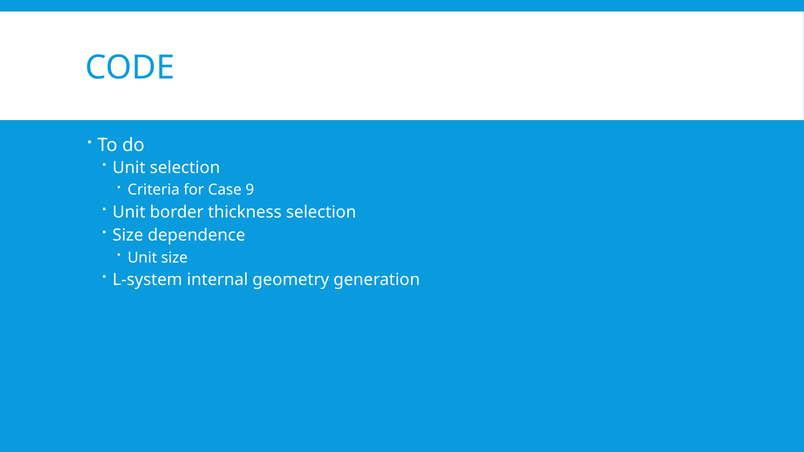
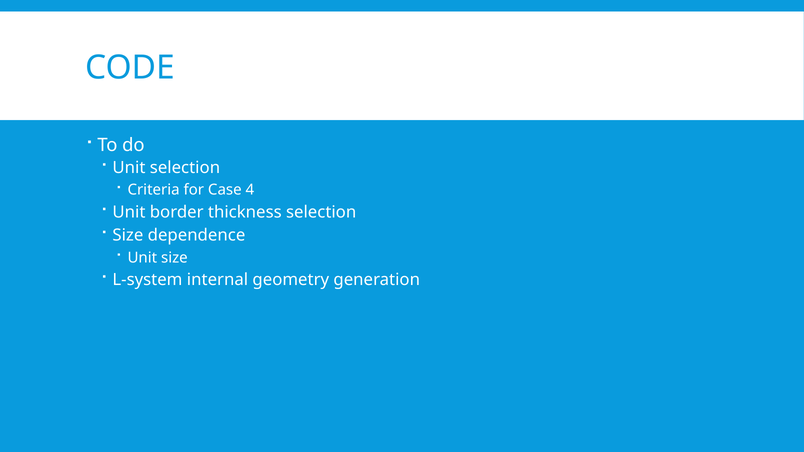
9: 9 -> 4
